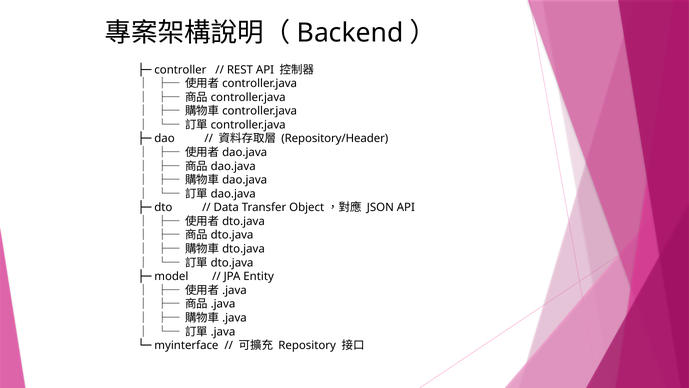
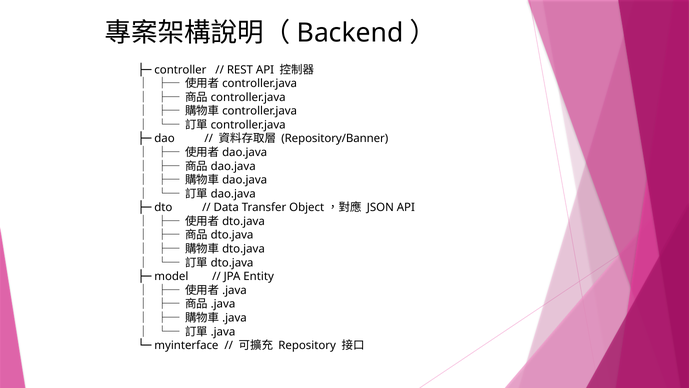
Repository/Header: Repository/Header -> Repository/Banner
